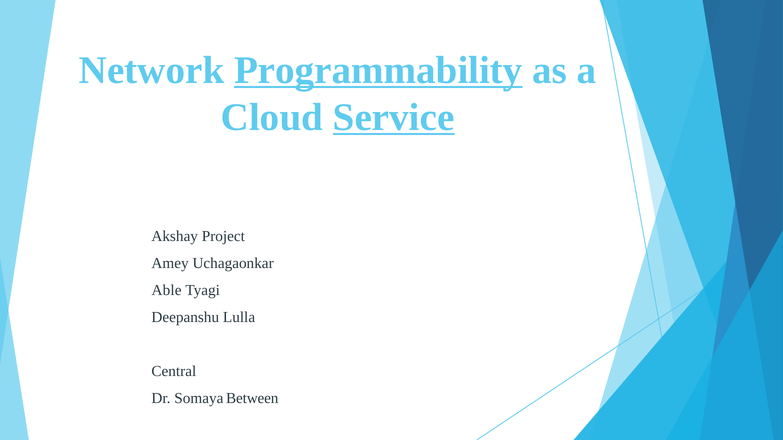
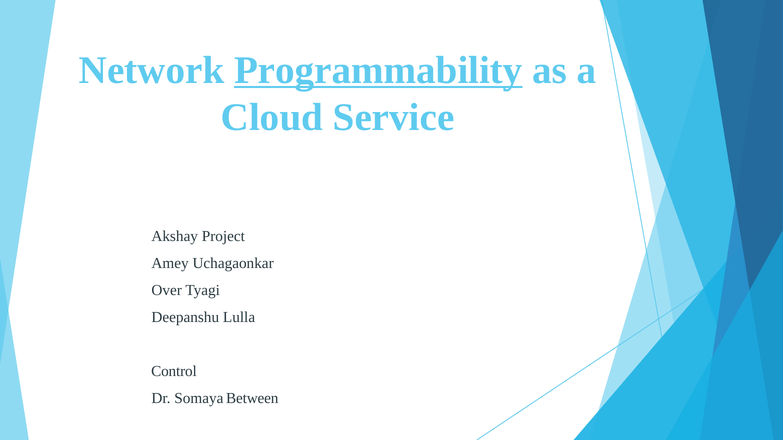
Service underline: present -> none
Able: Able -> Over
Central: Central -> Control
